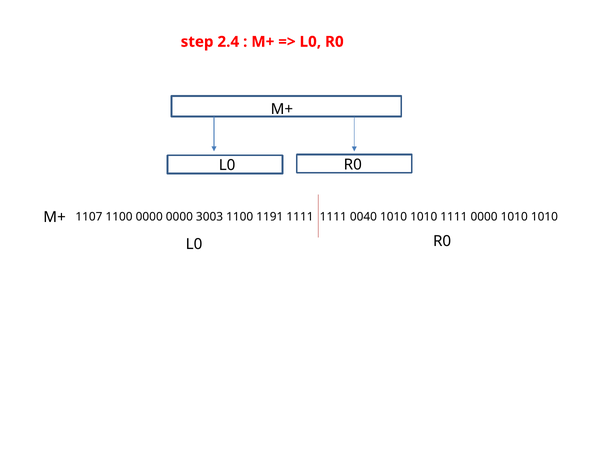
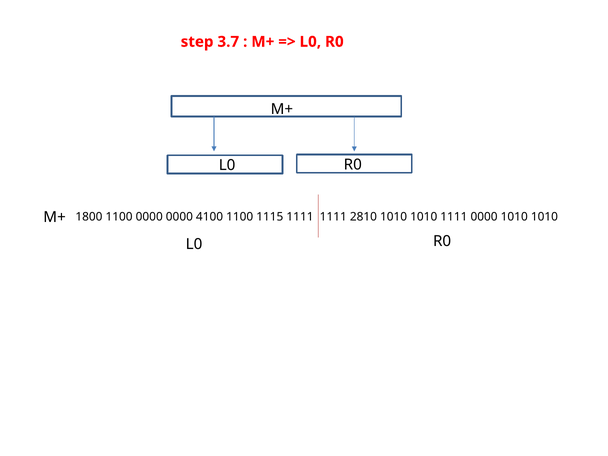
2.4: 2.4 -> 3.7
1107: 1107 -> 1800
3003: 3003 -> 4100
1191: 1191 -> 1115
0040: 0040 -> 2810
